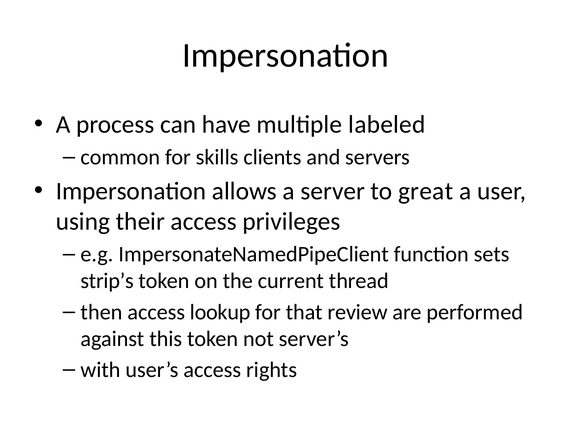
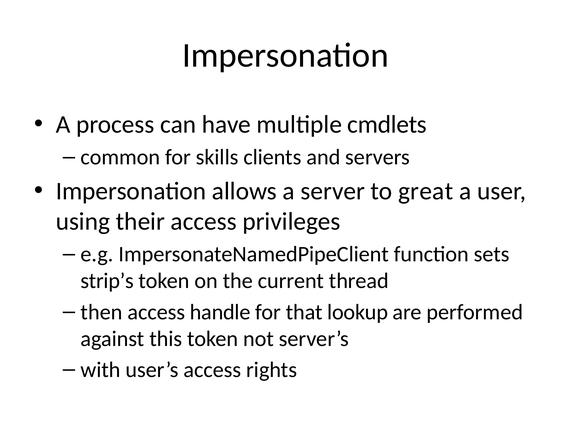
labeled: labeled -> cmdlets
lookup: lookup -> handle
review: review -> lookup
